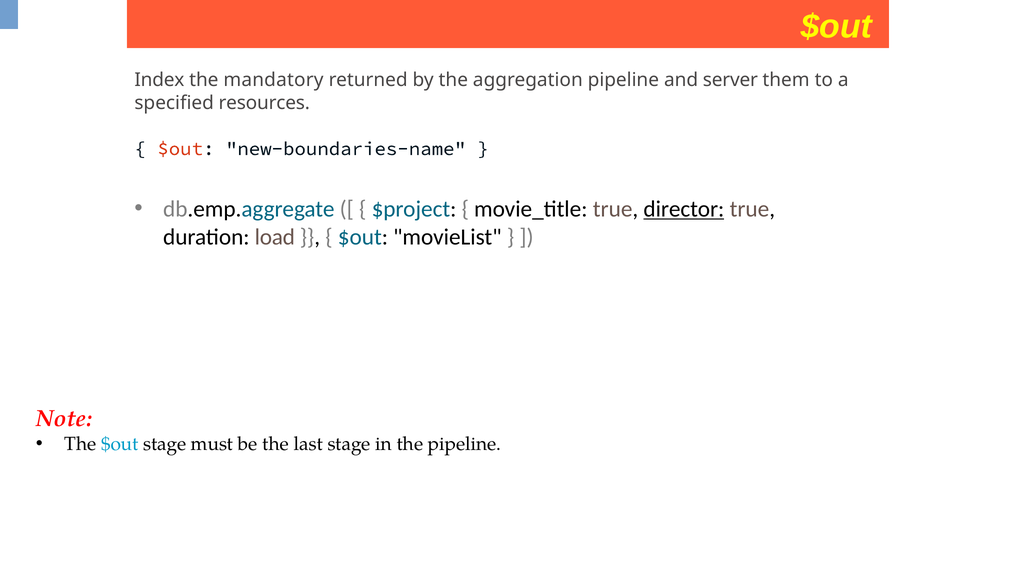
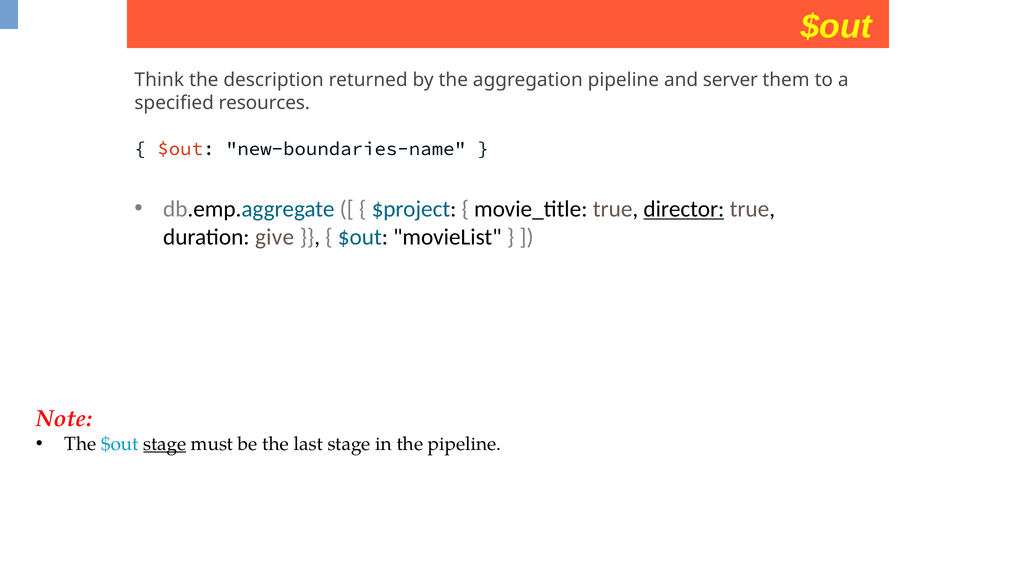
Index: Index -> Think
mandatory: mandatory -> description
load: load -> give
stage at (165, 444) underline: none -> present
